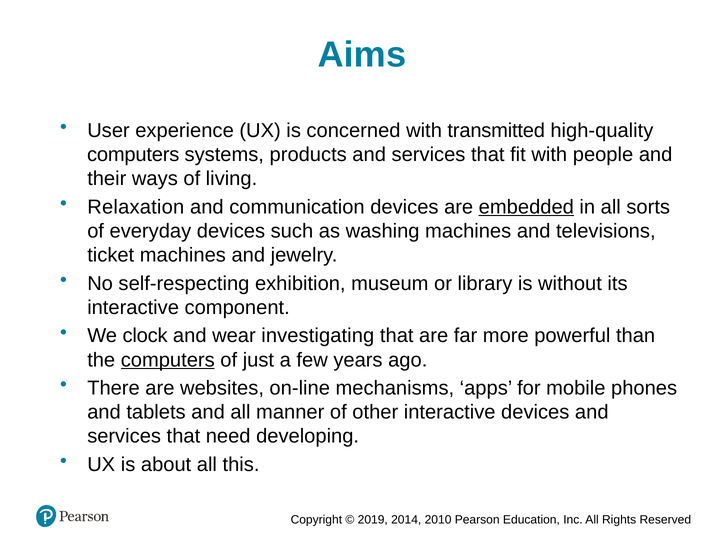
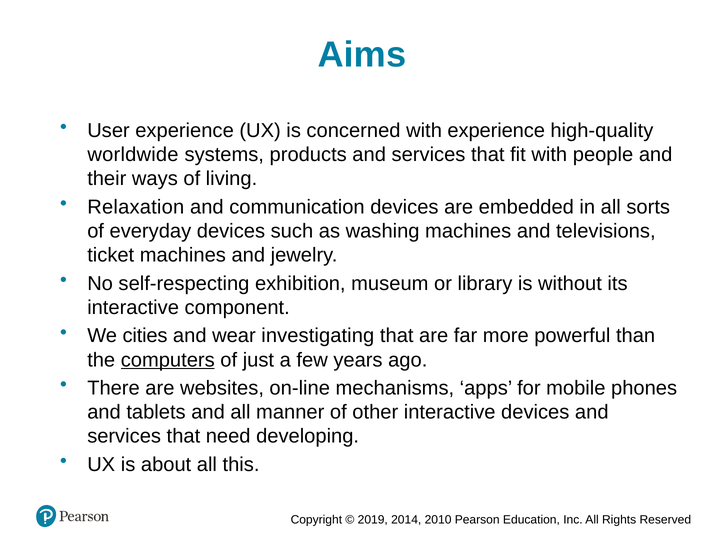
with transmitted: transmitted -> experience
computers at (133, 155): computers -> worldwide
embedded underline: present -> none
clock: clock -> cities
